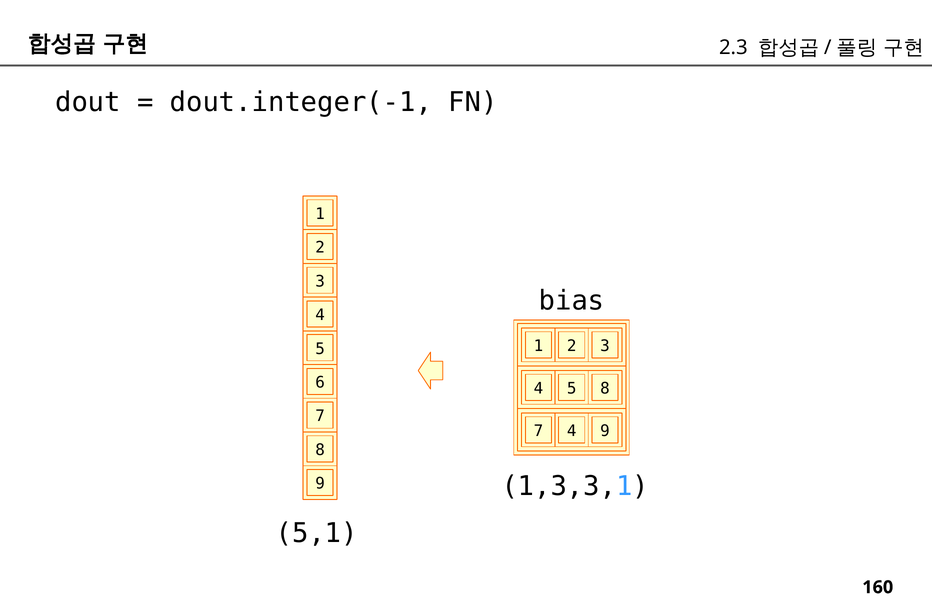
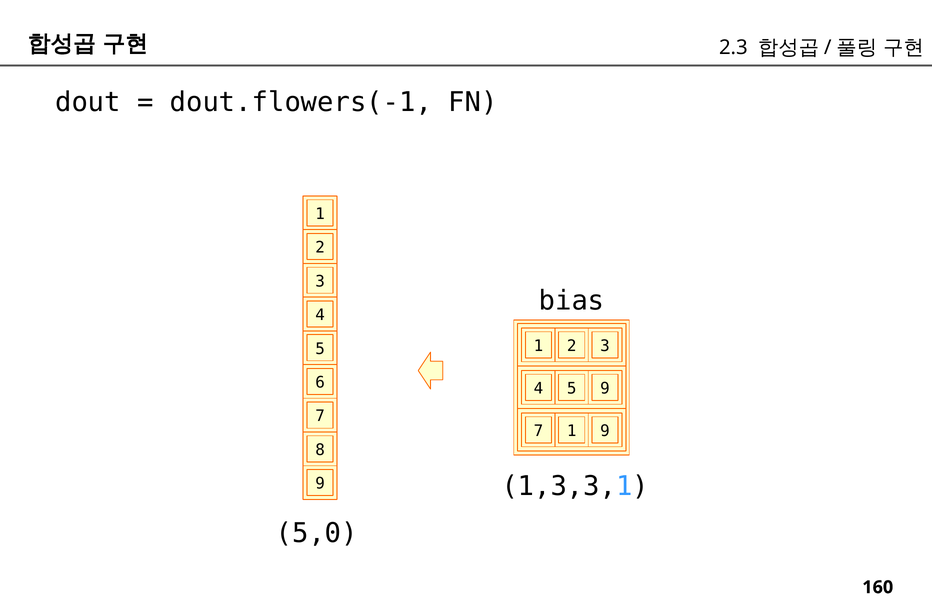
dout.integer(-1: dout.integer(-1 -> dout.flowers(-1
5 8: 8 -> 9
7 4: 4 -> 1
5,1: 5,1 -> 5,0
